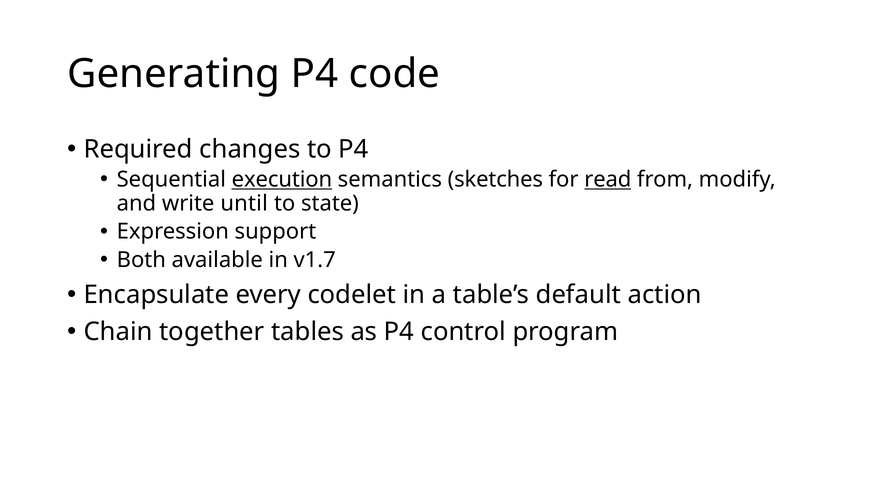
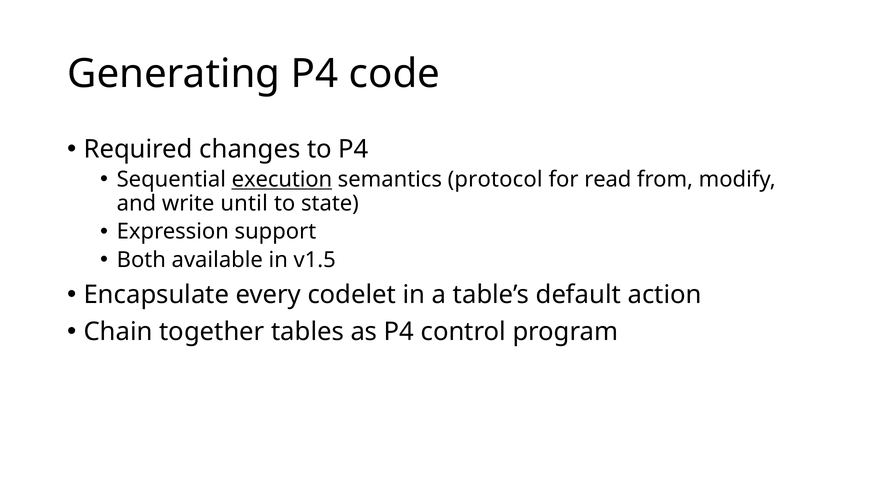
sketches: sketches -> protocol
read underline: present -> none
v1.7: v1.7 -> v1.5
